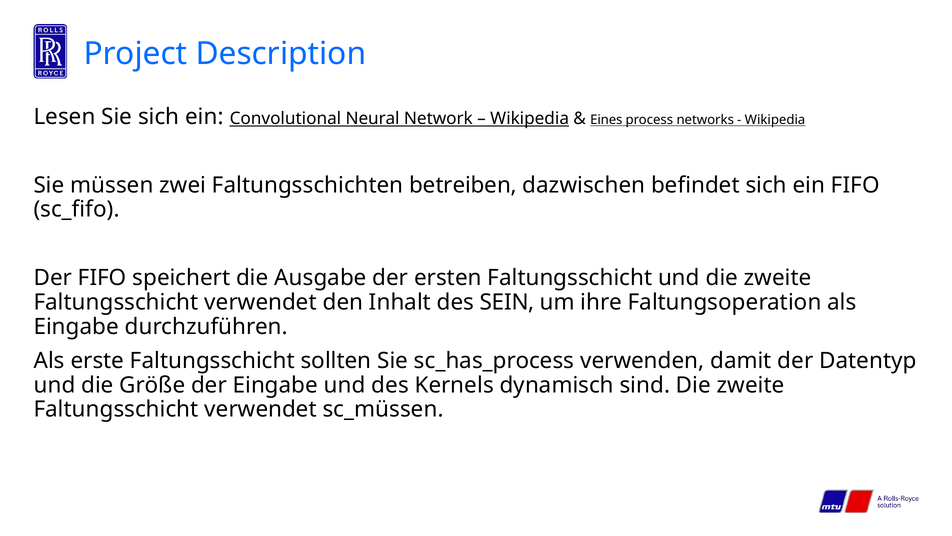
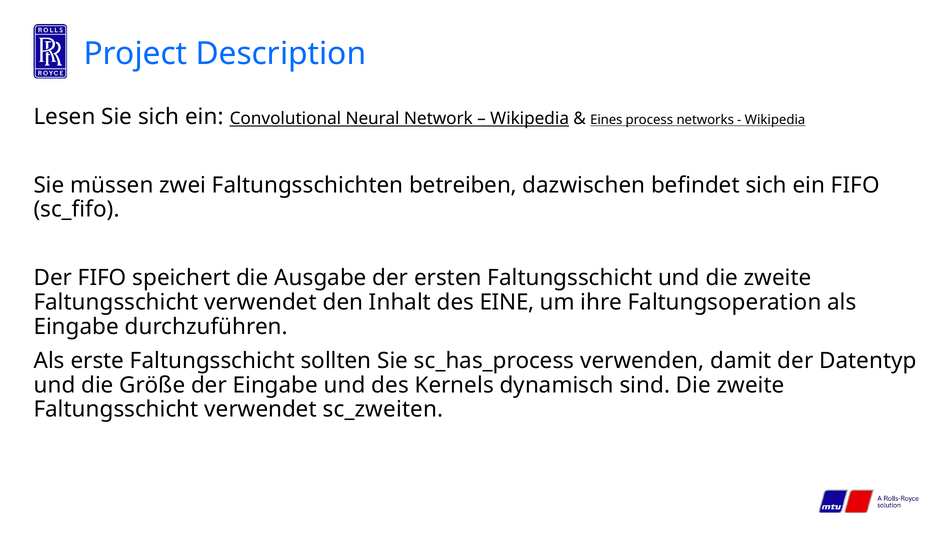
SEIN: SEIN -> EINE
sc_müssen: sc_müssen -> sc_zweiten
